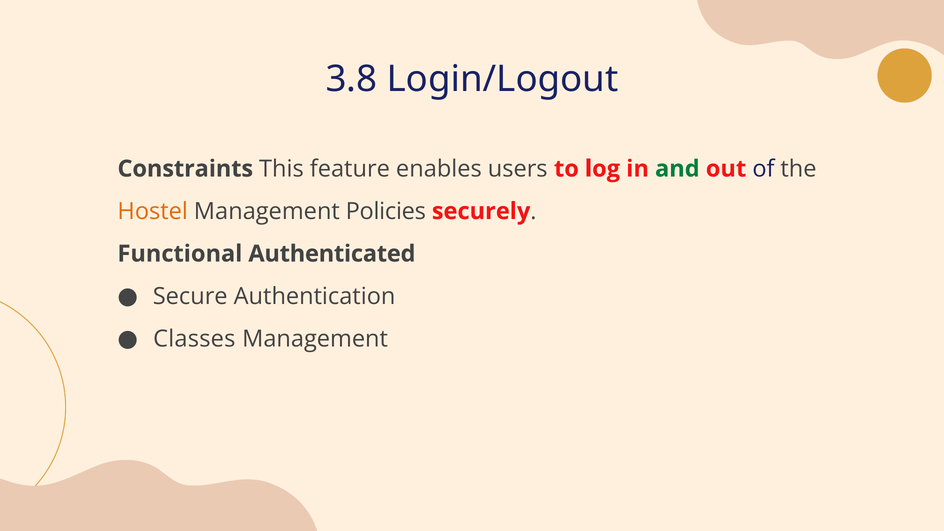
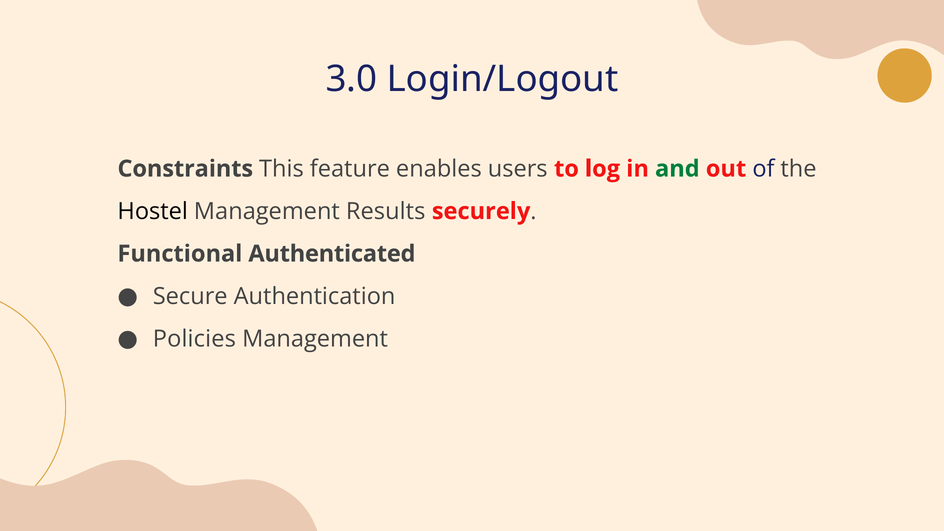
3.8: 3.8 -> 3.0
Hostel colour: orange -> black
Policies: Policies -> Results
Classes: Classes -> Policies
